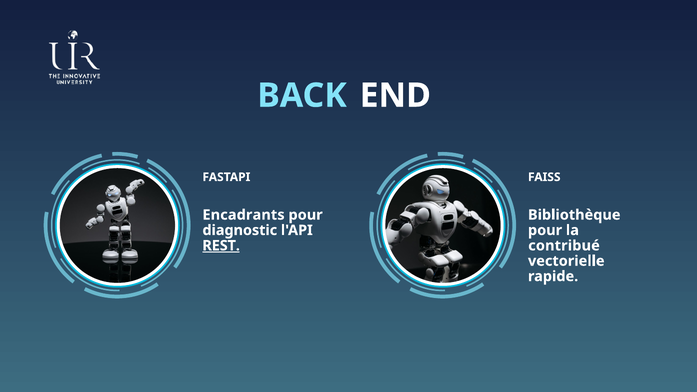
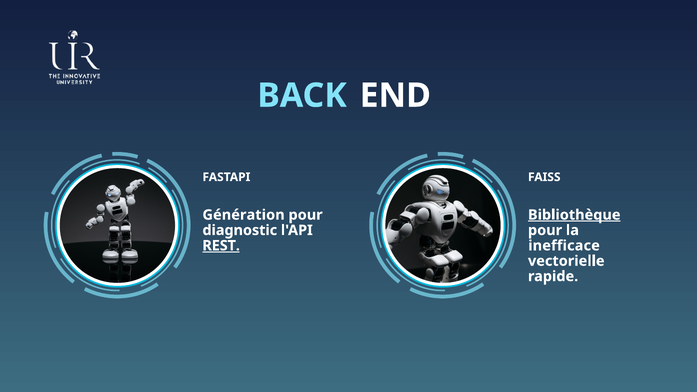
Encadrants: Encadrants -> Génération
Bibliothèque underline: none -> present
contribué: contribué -> inefficace
